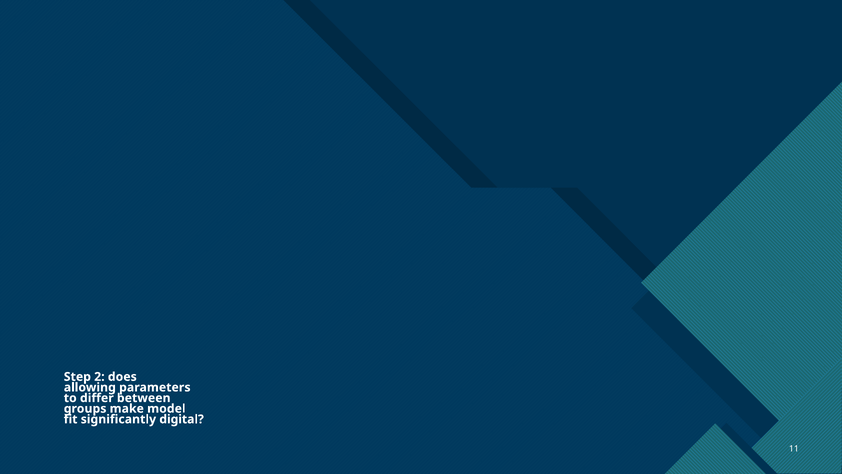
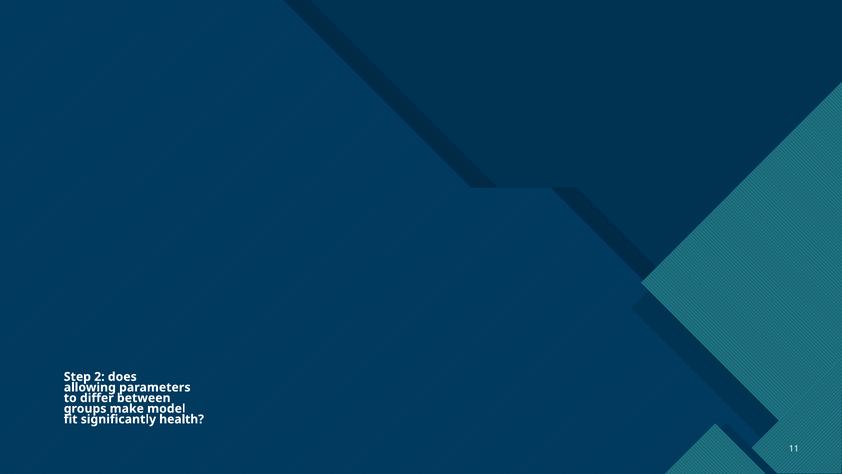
digital: digital -> health
